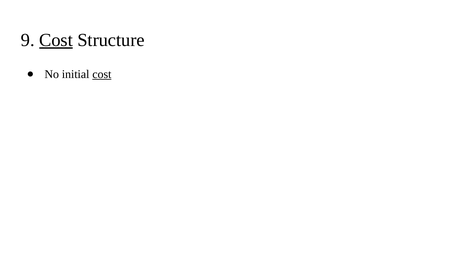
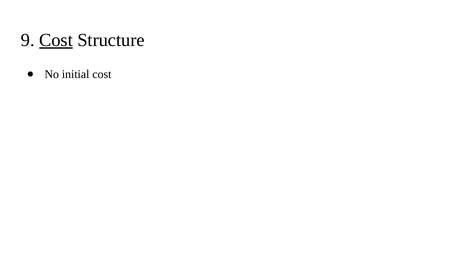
cost at (102, 74) underline: present -> none
